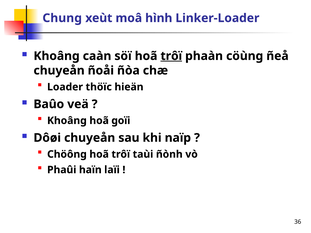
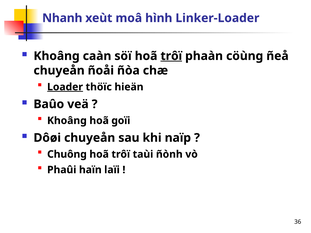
Chung: Chung -> Nhanh
Loader underline: none -> present
Chöông: Chöông -> Chuông
